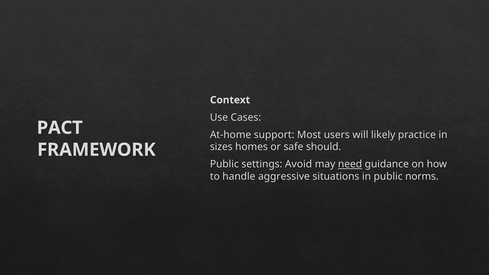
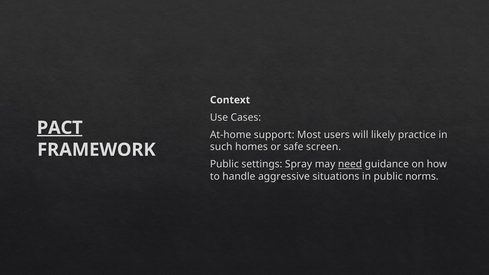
PACT underline: none -> present
sizes: sizes -> such
should: should -> screen
Avoid: Avoid -> Spray
